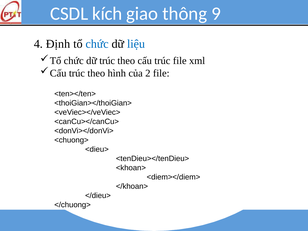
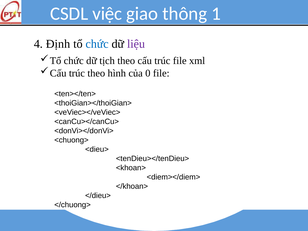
kích: kích -> việc
9: 9 -> 1
liệu colour: blue -> purple
dữ trúc: trúc -> tịch
2: 2 -> 0
